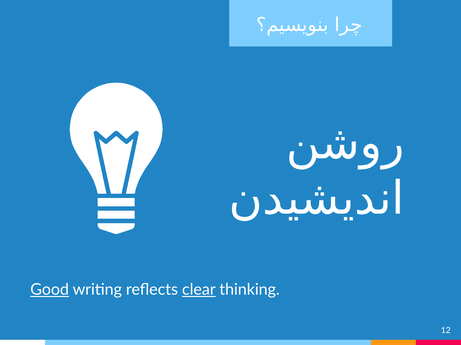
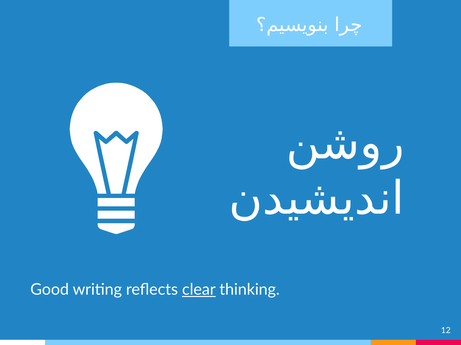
Good underline: present -> none
